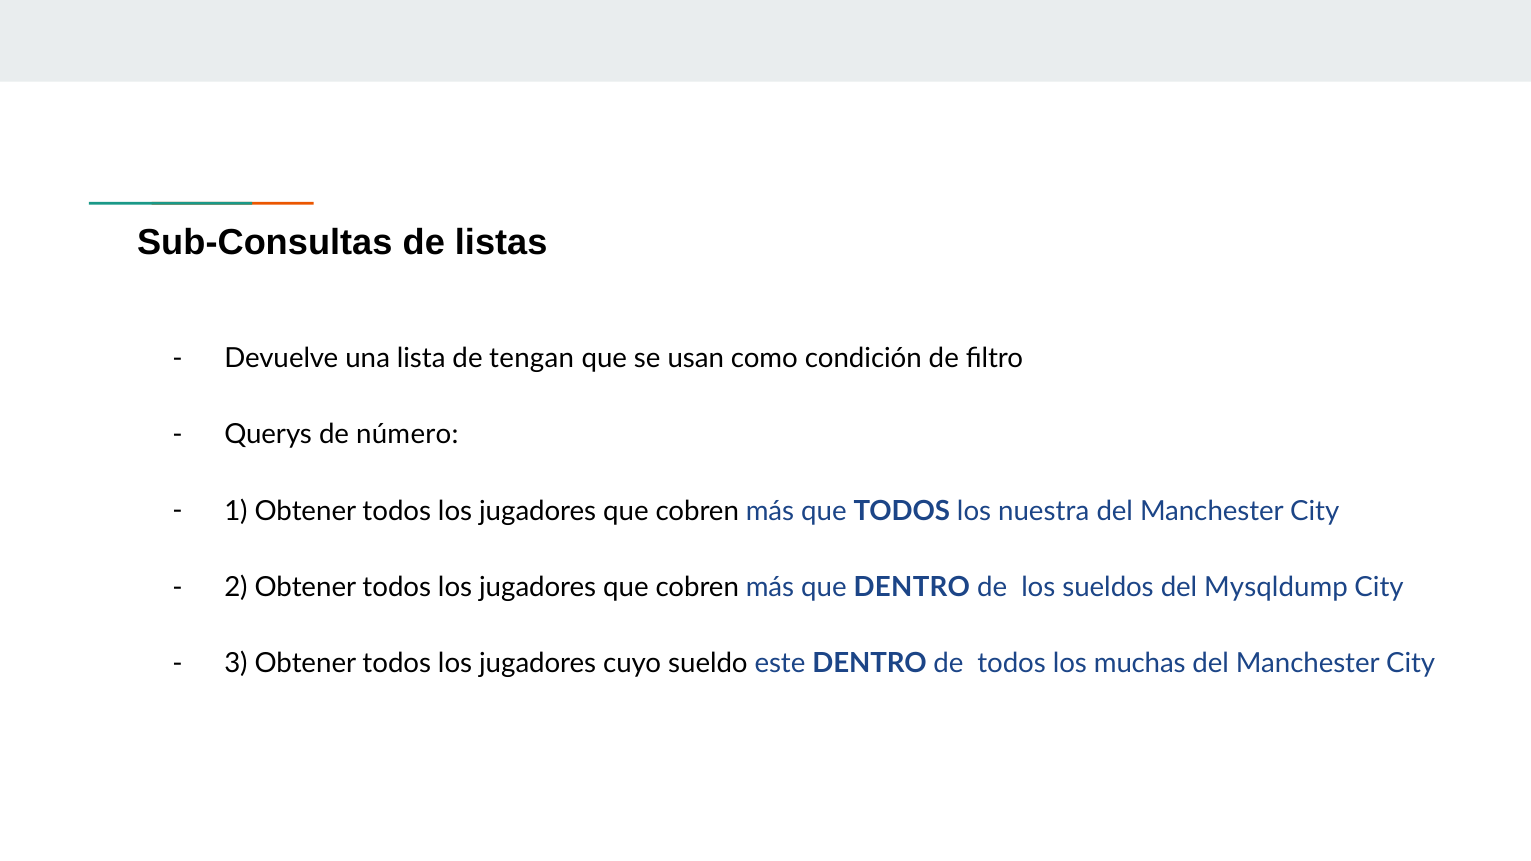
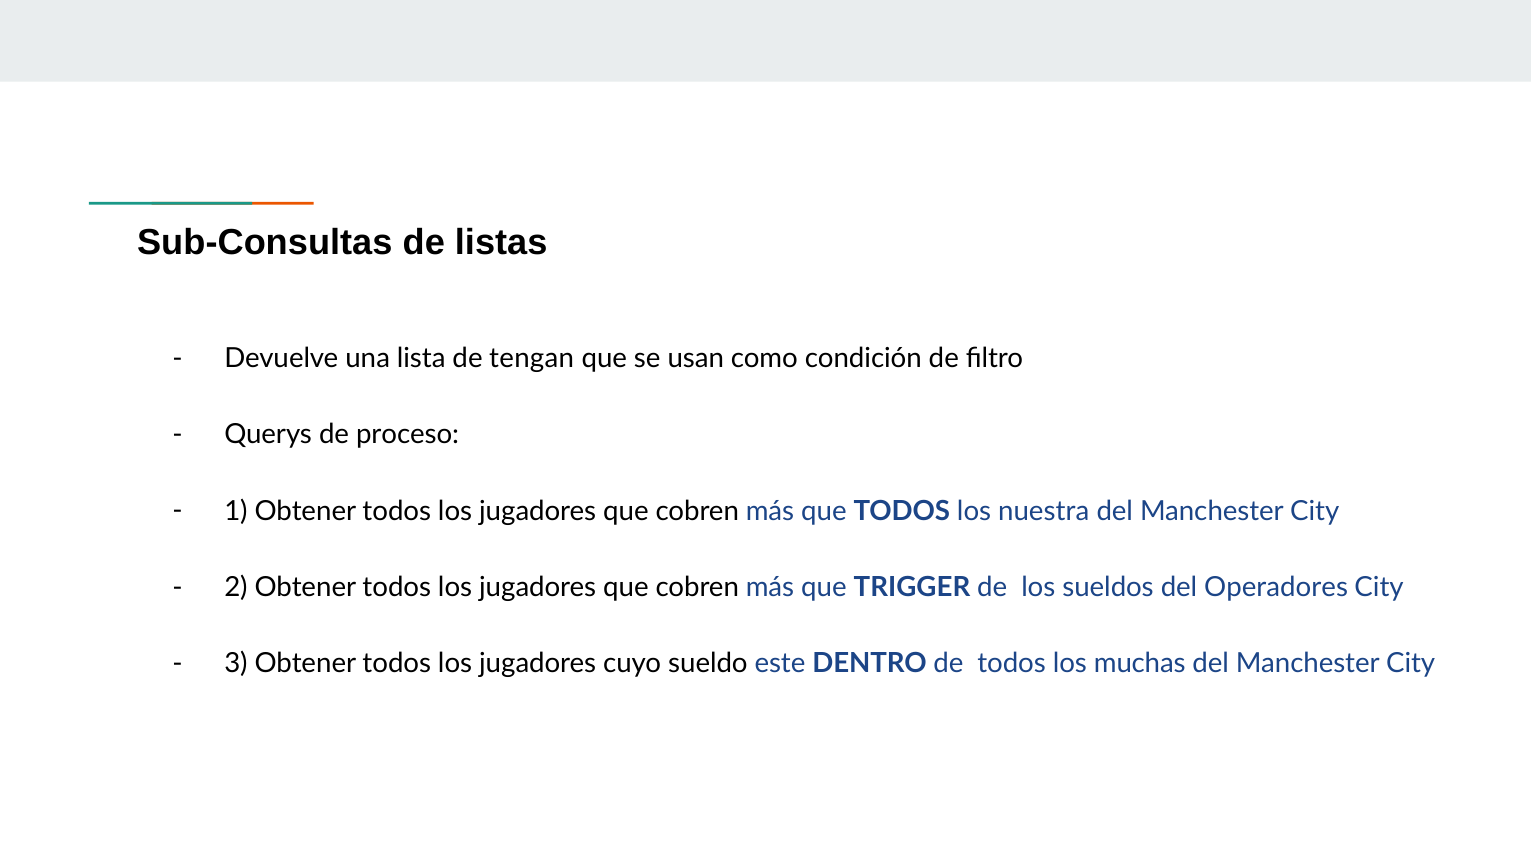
número: número -> proceso
que DENTRO: DENTRO -> TRIGGER
Mysqldump: Mysqldump -> Operadores
